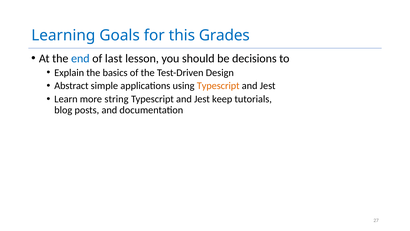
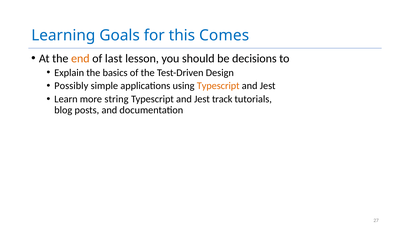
Grades: Grades -> Comes
end colour: blue -> orange
Abstract: Abstract -> Possibly
keep: keep -> track
